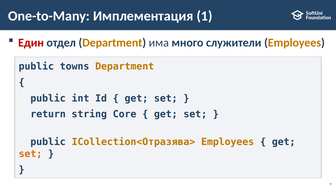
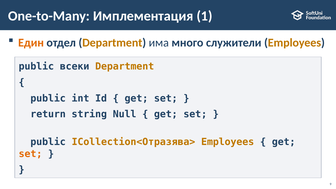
Един colour: red -> orange
towns: towns -> всеки
Core: Core -> Null
